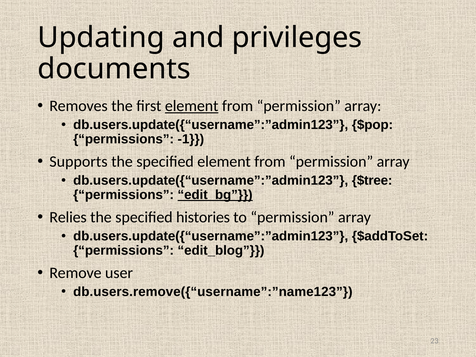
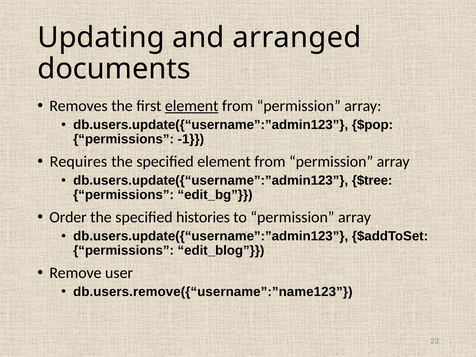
privileges: privileges -> arranged
Supports: Supports -> Requires
edit_bg underline: present -> none
Relies: Relies -> Order
